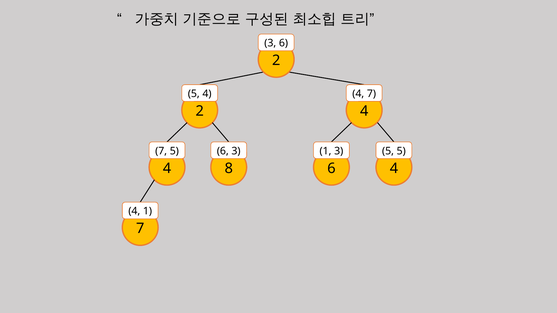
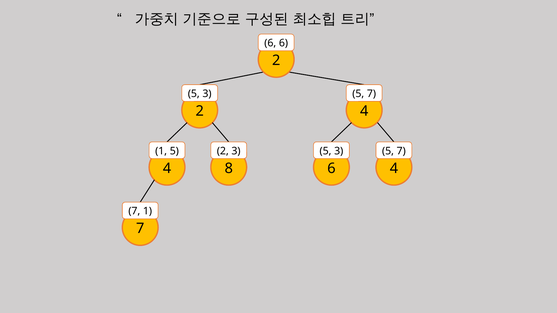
3 at (270, 43): 3 -> 6
4 at (207, 94): 4 -> 3
4 at (358, 94): 4 -> 5
7 at (161, 151): 7 -> 1
6 at (223, 151): 6 -> 2
1 at (326, 151): 1 -> 5
5 at (401, 151): 5 -> 7
4 at (134, 211): 4 -> 7
